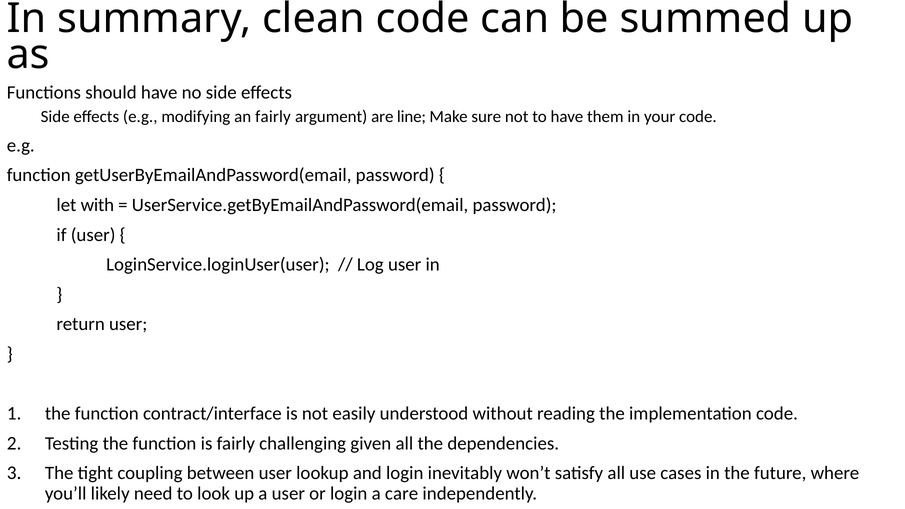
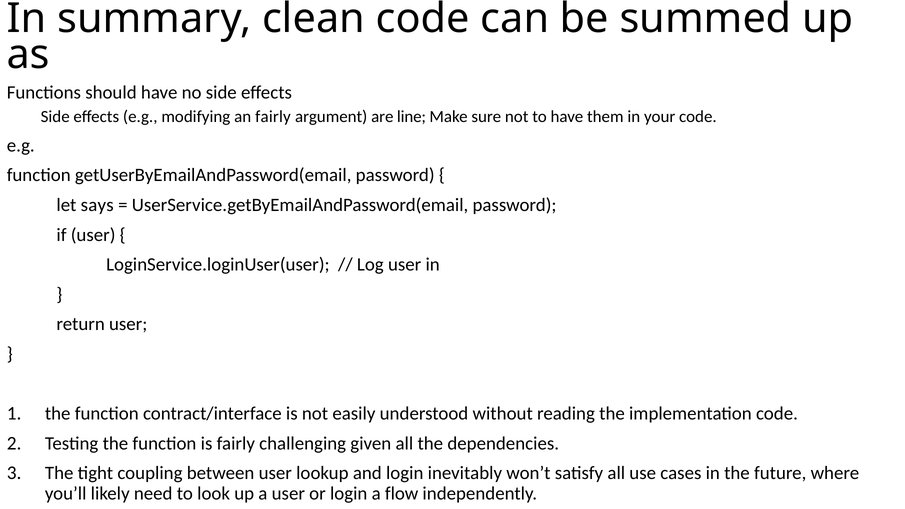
with: with -> says
care: care -> flow
